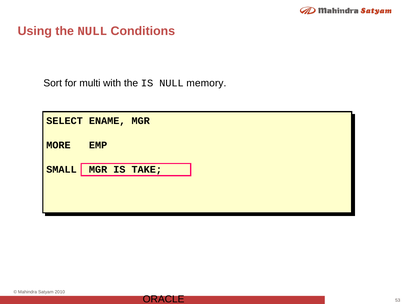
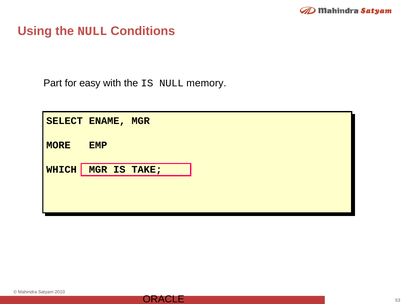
Sort: Sort -> Part
multi: multi -> easy
SMALL: SMALL -> WHICH
